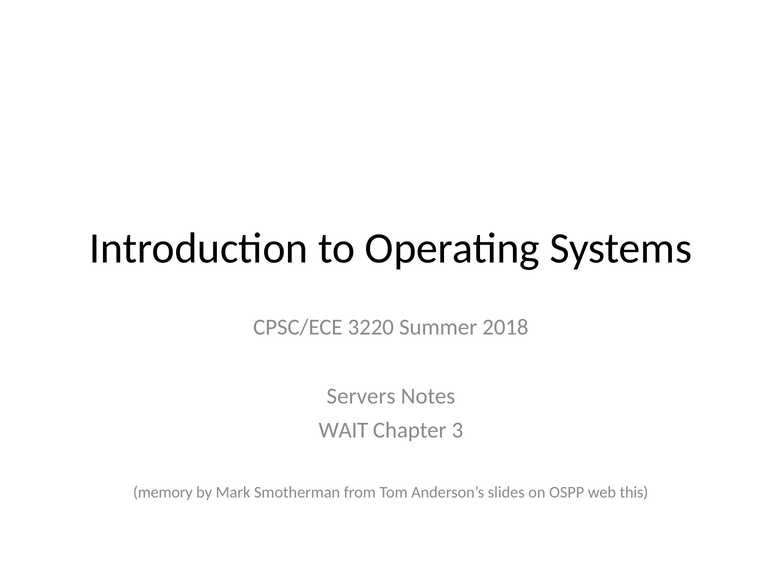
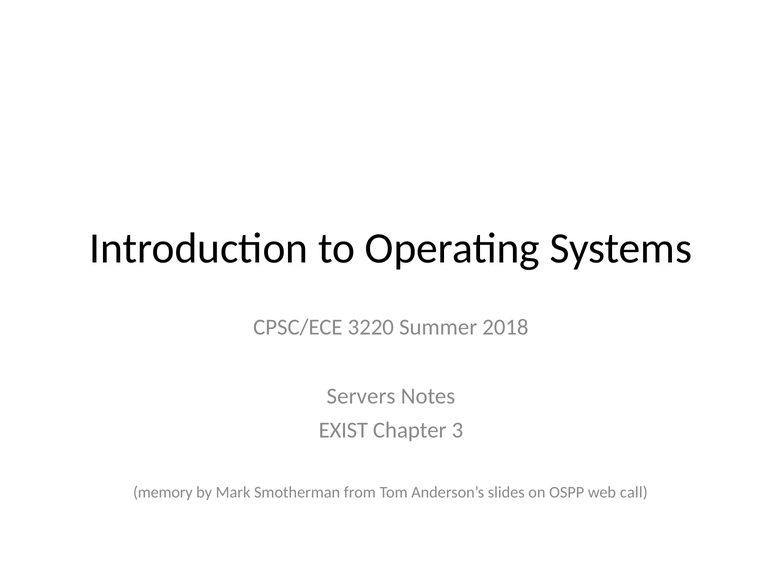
WAIT: WAIT -> EXIST
this: this -> call
